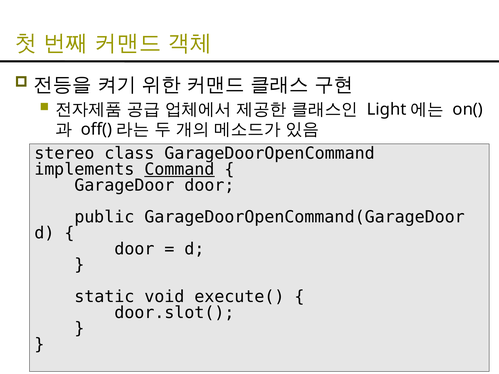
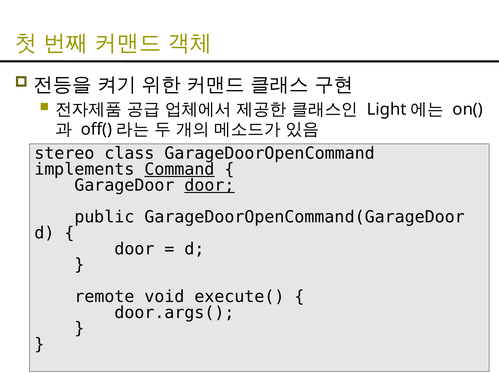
door at (210, 185) underline: none -> present
static: static -> remote
door.slot(: door.slot( -> door.args(
